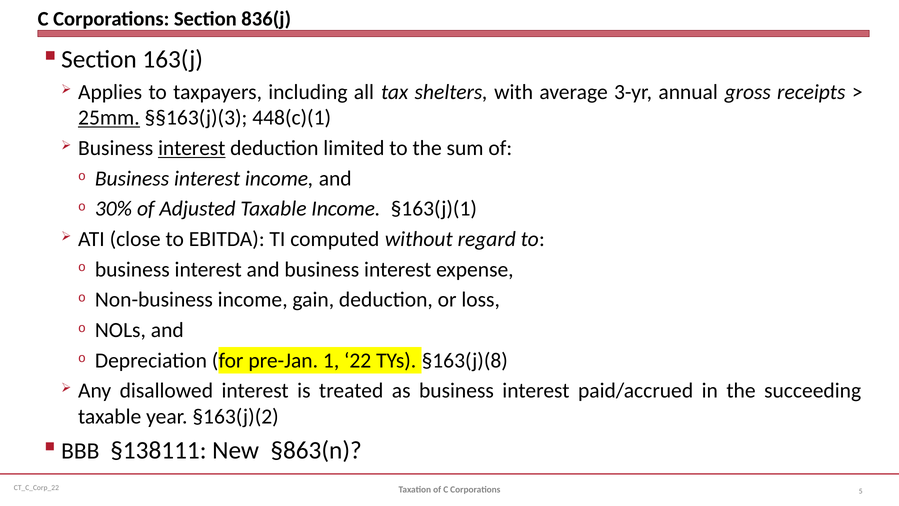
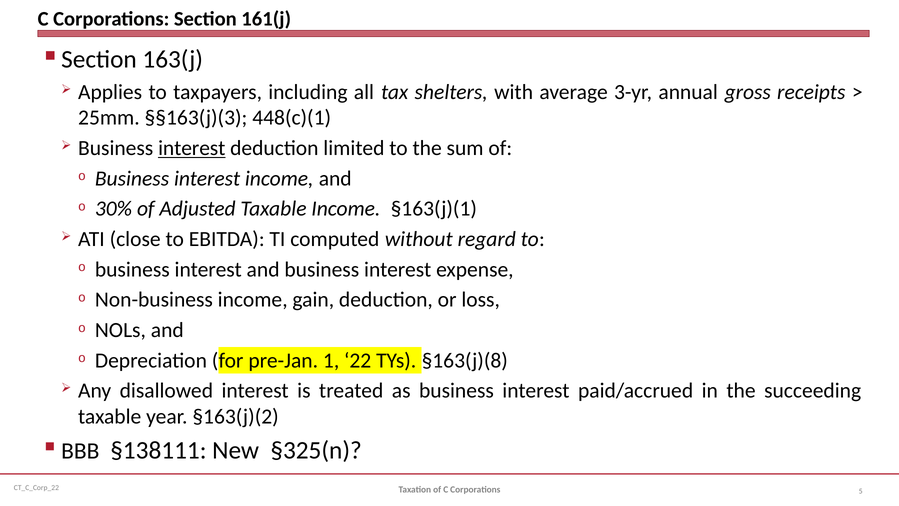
836(j: 836(j -> 161(j
25mm underline: present -> none
§863(n: §863(n -> §325(n
